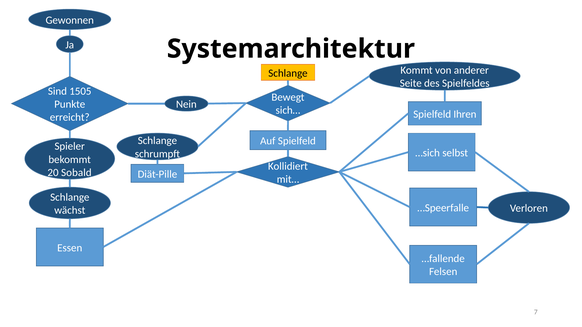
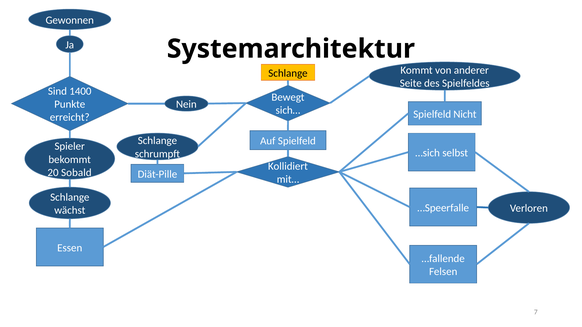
1505: 1505 -> 1400
Ihren: Ihren -> Nicht
